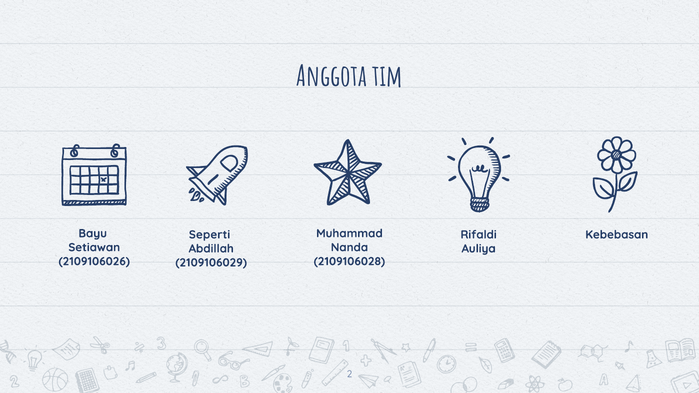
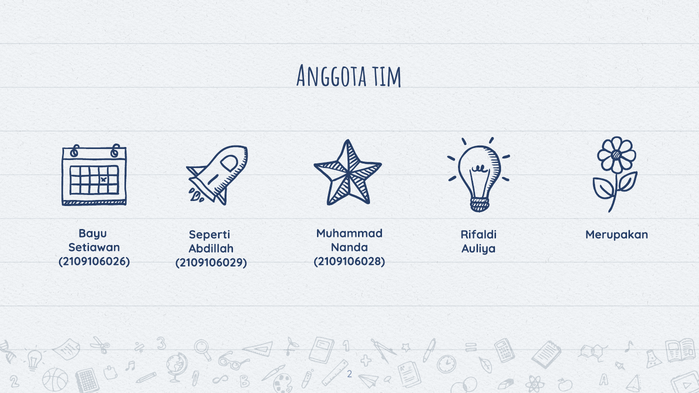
Kebebasan: Kebebasan -> Merupakan
